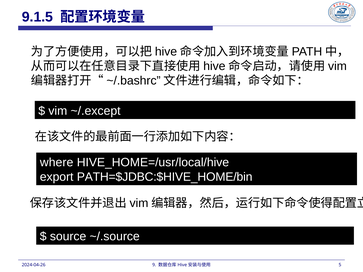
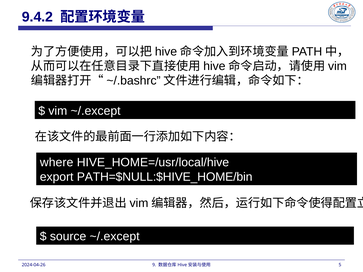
9.1.5: 9.1.5 -> 9.4.2
PATH=$JDBC:$HIVE_HOME/bin: PATH=$JDBC:$HIVE_HOME/bin -> PATH=$NULL:$HIVE_HOME/bin
source ~/.source: ~/.source -> ~/.except
